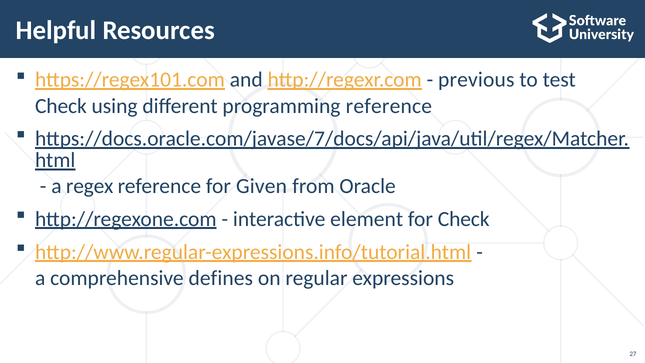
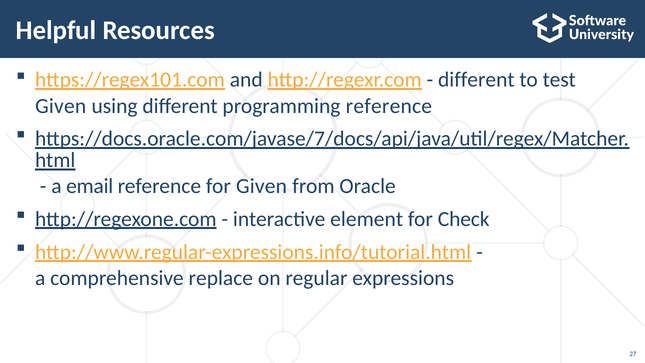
previous at (476, 80): previous -> different
Check at (61, 106): Check -> Given
regex: regex -> email
defines: defines -> replace
